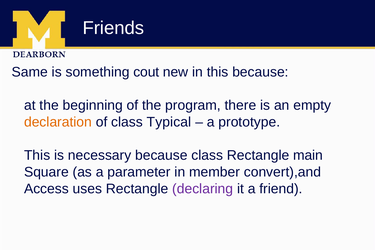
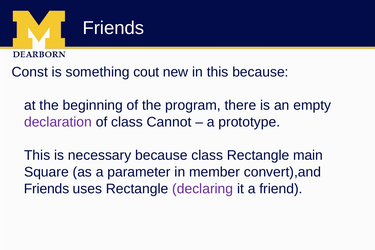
Same: Same -> Const
declaration colour: orange -> purple
Typical: Typical -> Cannot
Access at (46, 189): Access -> Friends
